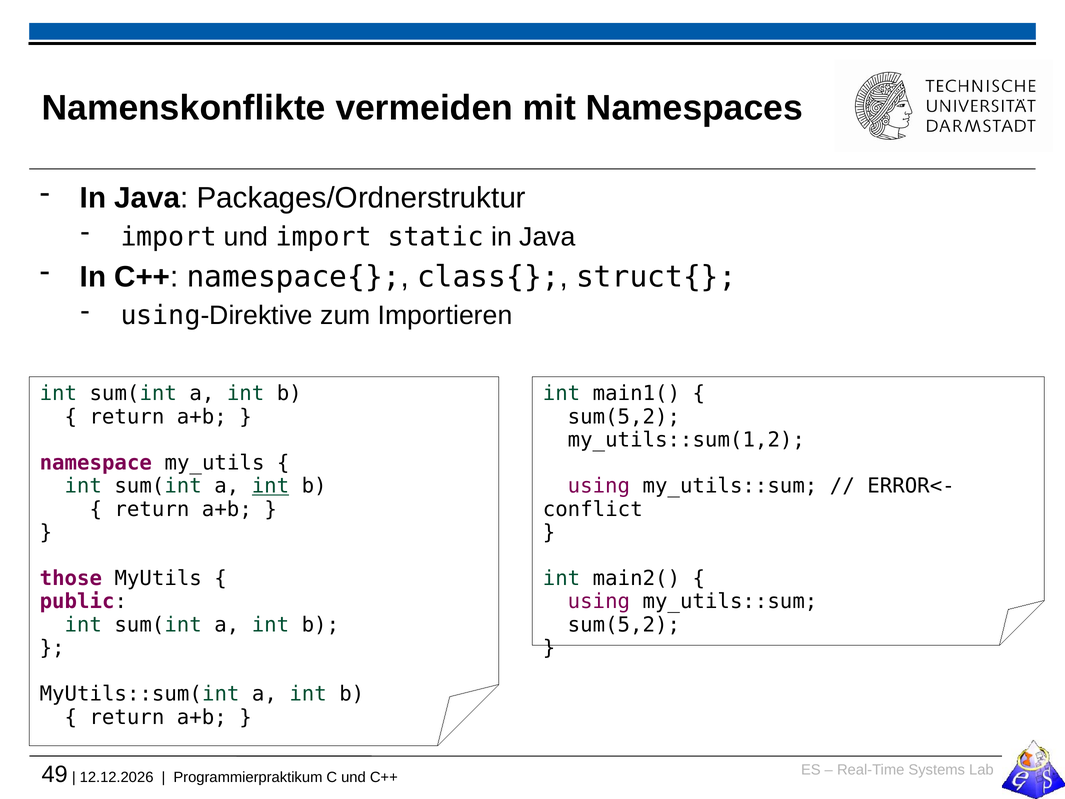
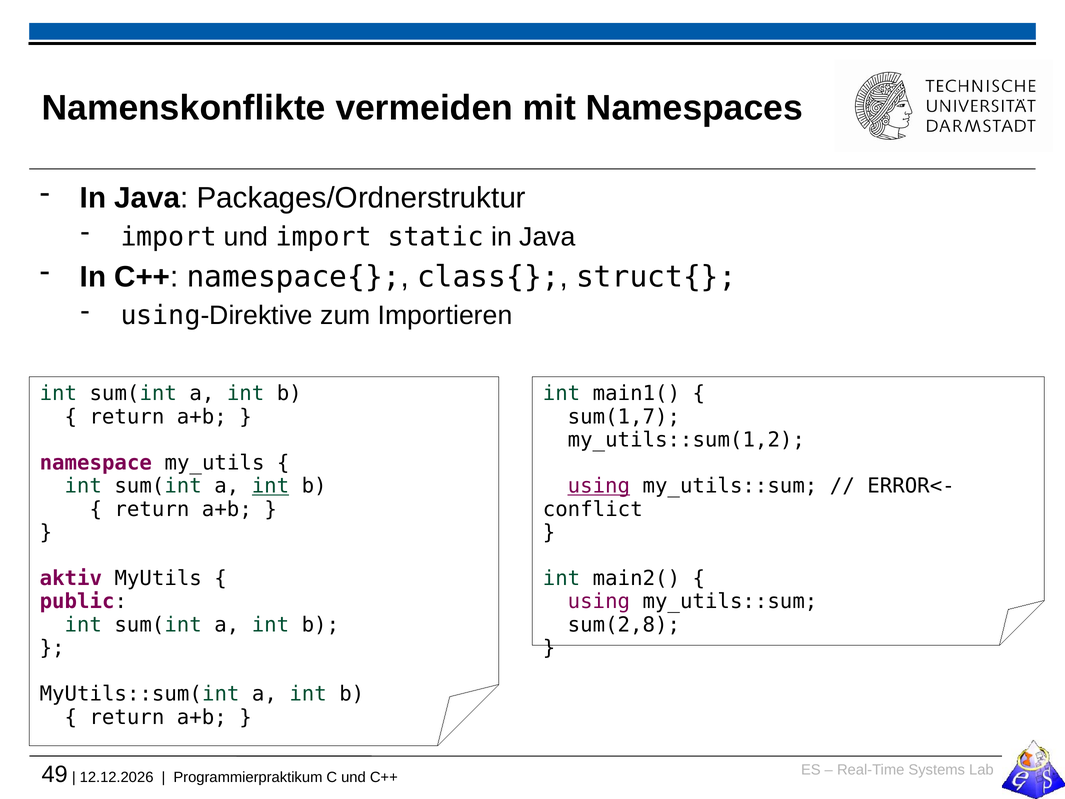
sum(5,2 at (624, 417): sum(5,2 -> sum(1,7
using at (599, 486) underline: none -> present
those: those -> aktiv
sum(5,2 at (624, 625): sum(5,2 -> sum(2,8
